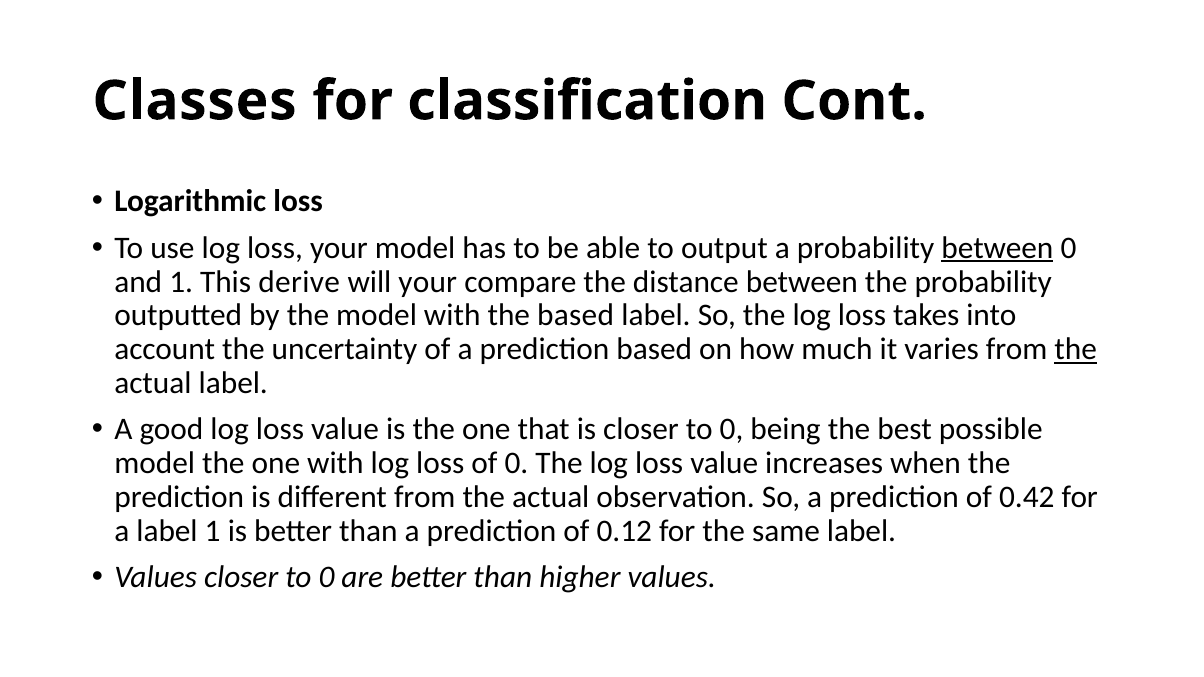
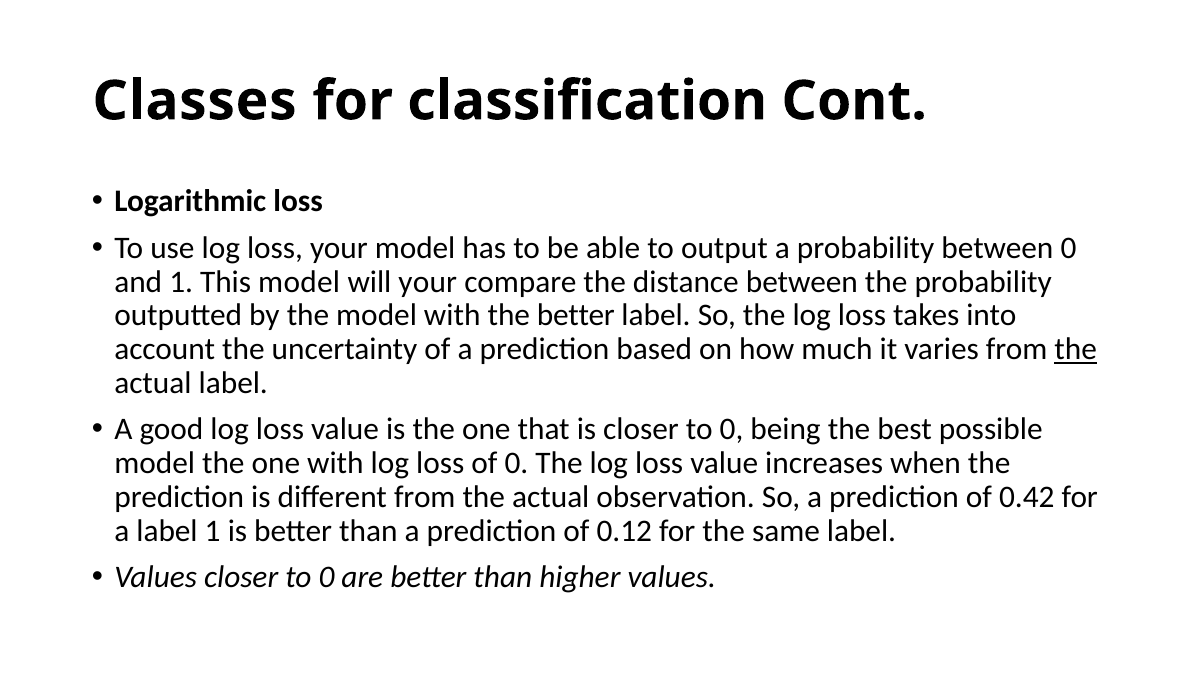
between at (997, 248) underline: present -> none
This derive: derive -> model
the based: based -> better
